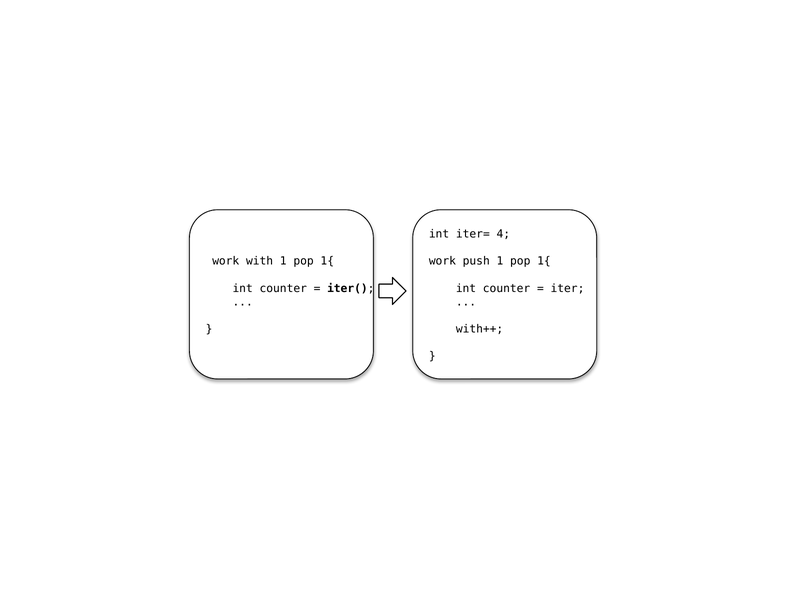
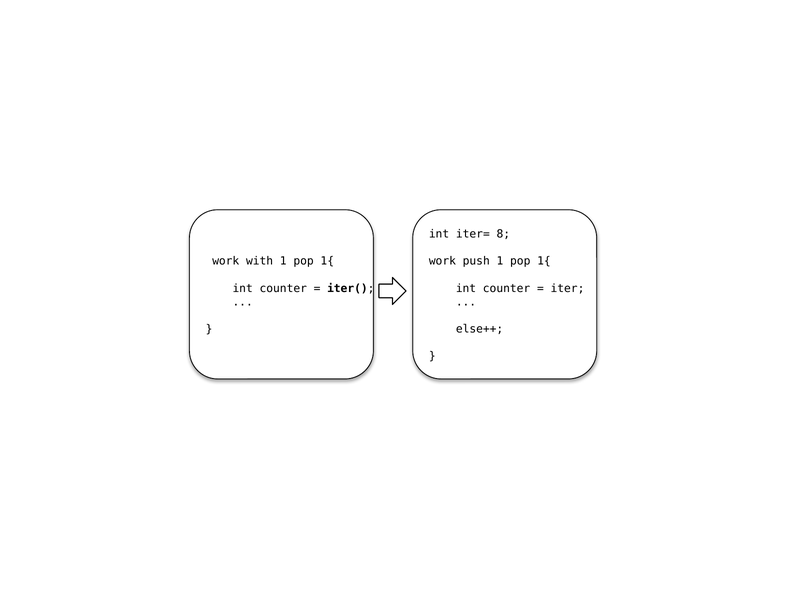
4: 4 -> 8
with++: with++ -> else++
